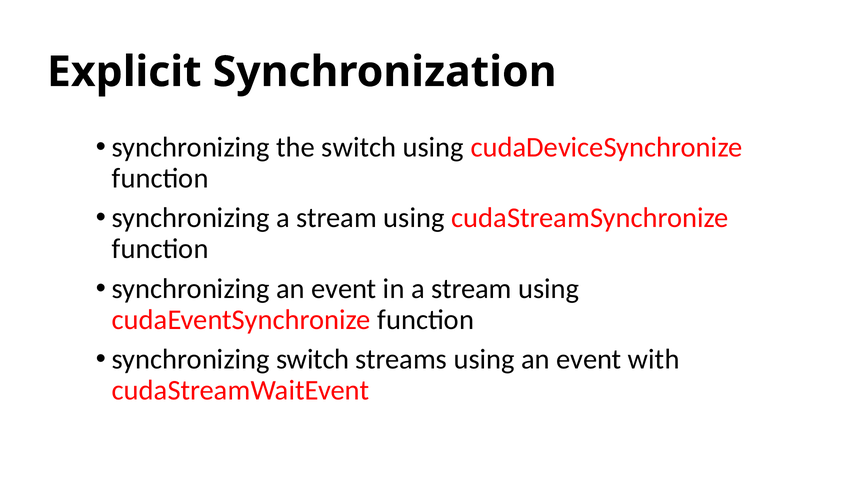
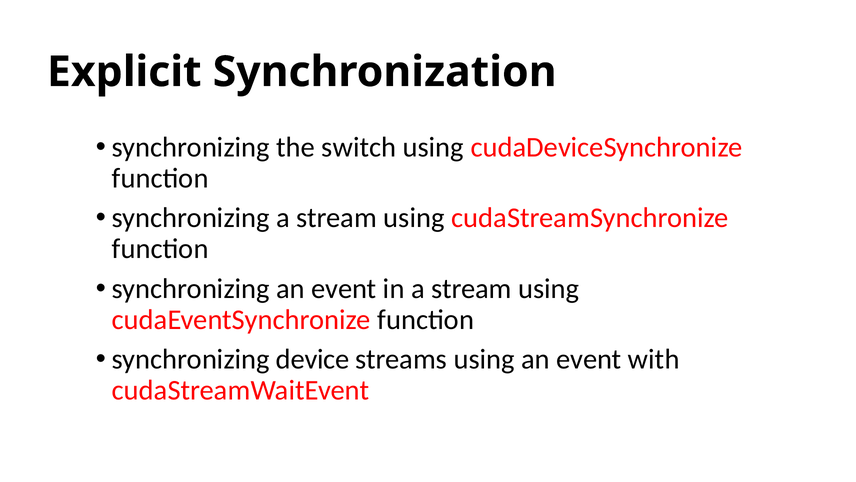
synchronizing switch: switch -> device
